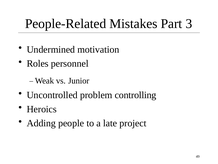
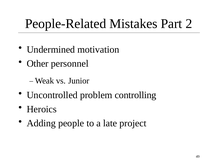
3: 3 -> 2
Roles: Roles -> Other
